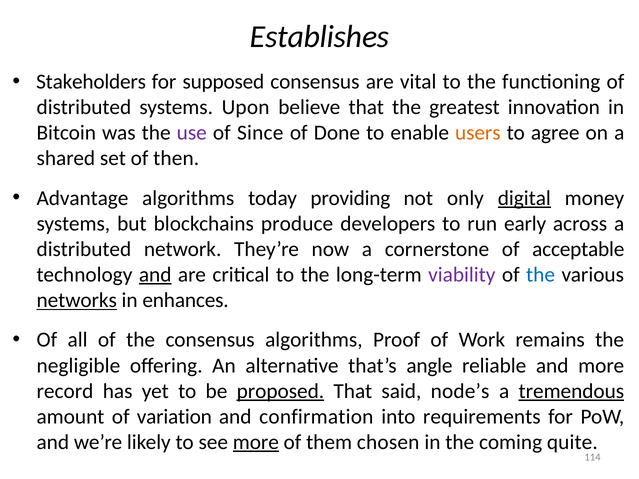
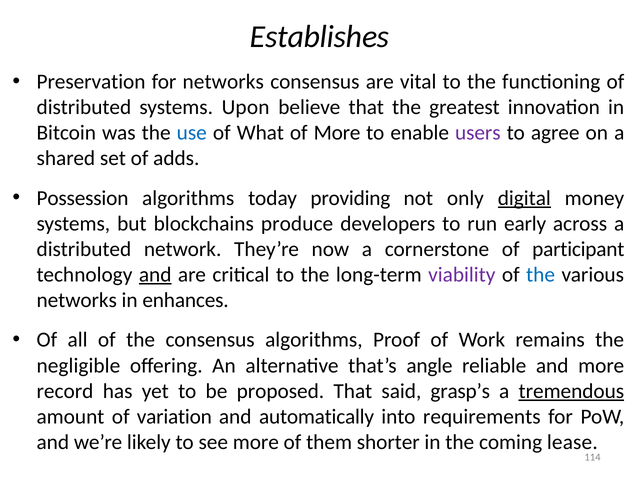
Stakeholders: Stakeholders -> Preservation
for supposed: supposed -> networks
use colour: purple -> blue
Since: Since -> What
of Done: Done -> More
users colour: orange -> purple
then: then -> adds
Advantage: Advantage -> Possession
acceptable: acceptable -> participant
networks at (77, 300) underline: present -> none
proposed underline: present -> none
node’s: node’s -> grasp’s
confirmation: confirmation -> automatically
more at (256, 442) underline: present -> none
chosen: chosen -> shorter
quite: quite -> lease
